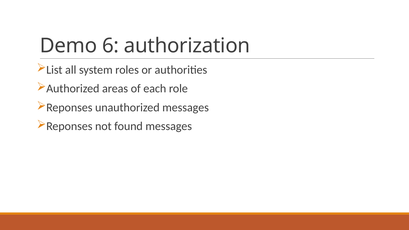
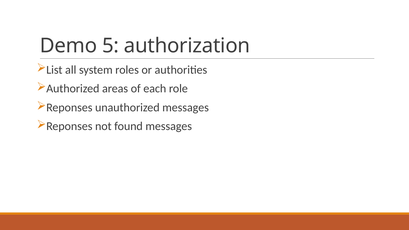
6: 6 -> 5
